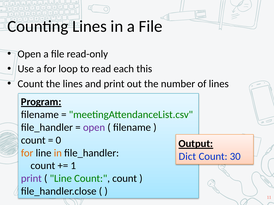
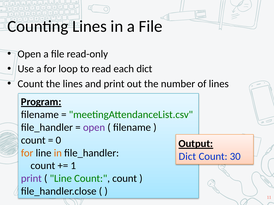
each this: this -> dict
